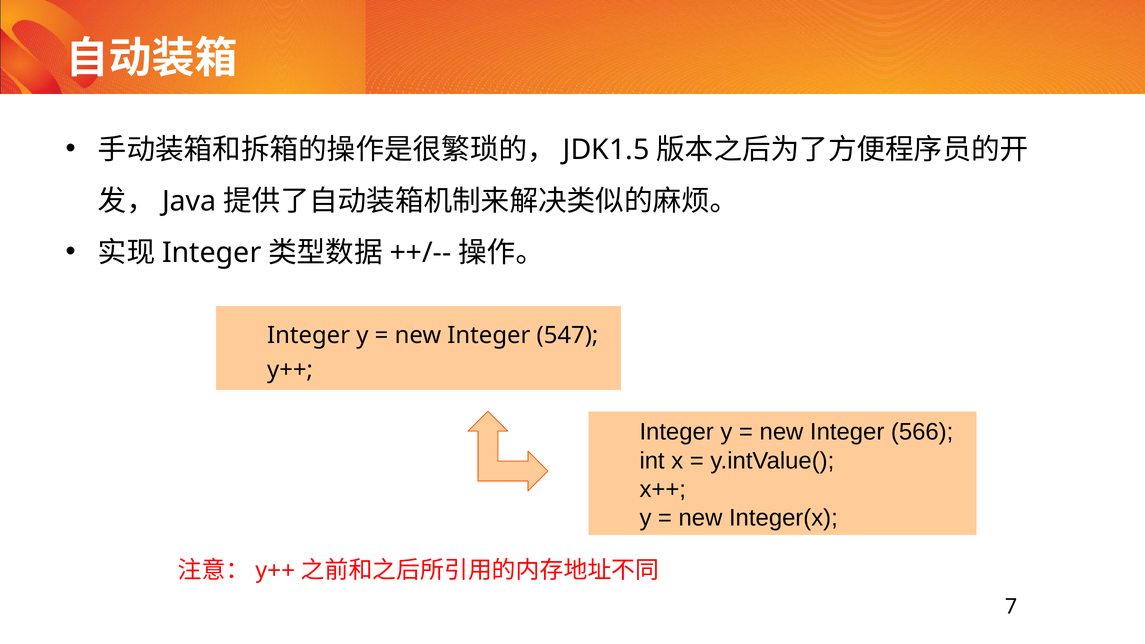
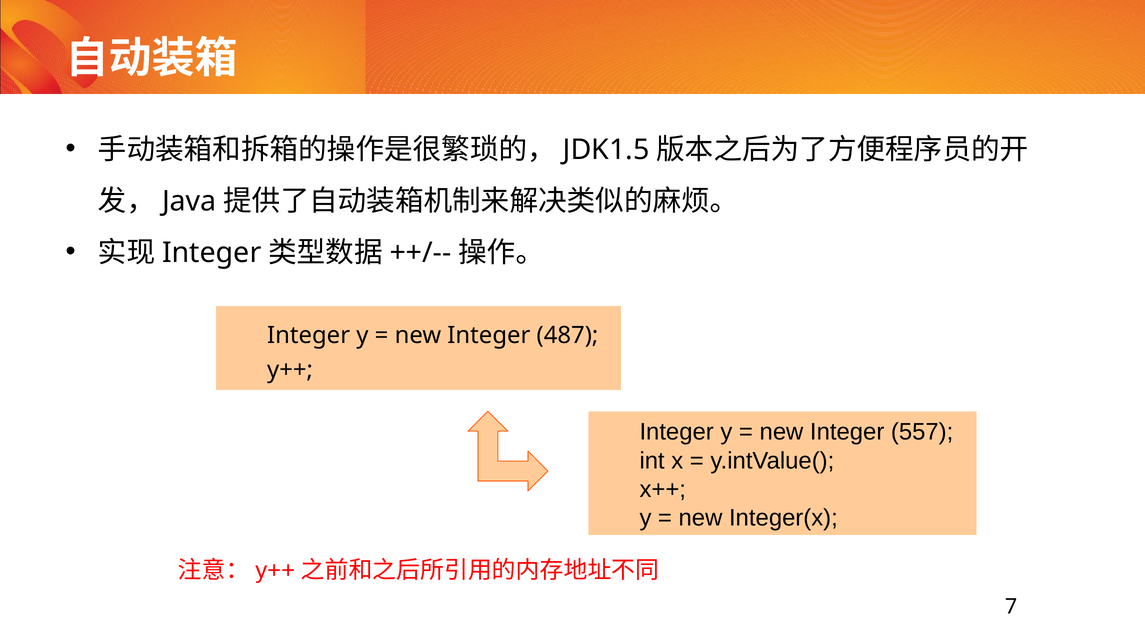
547: 547 -> 487
566: 566 -> 557
